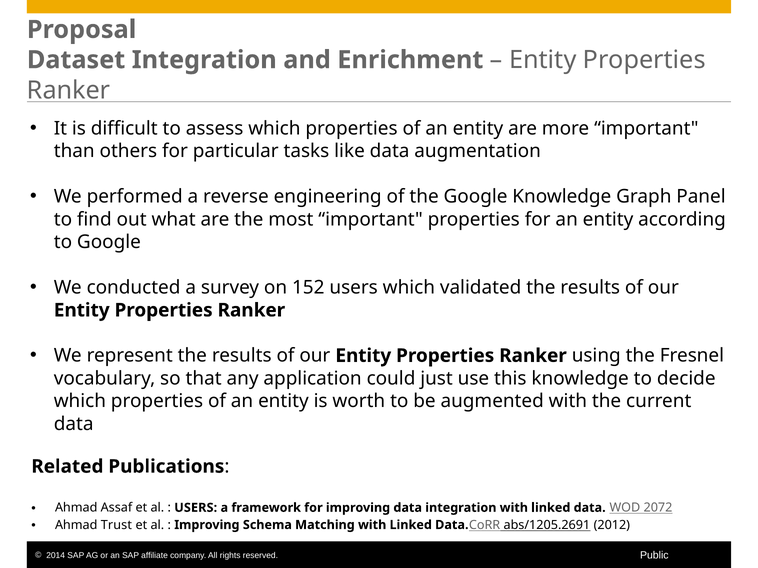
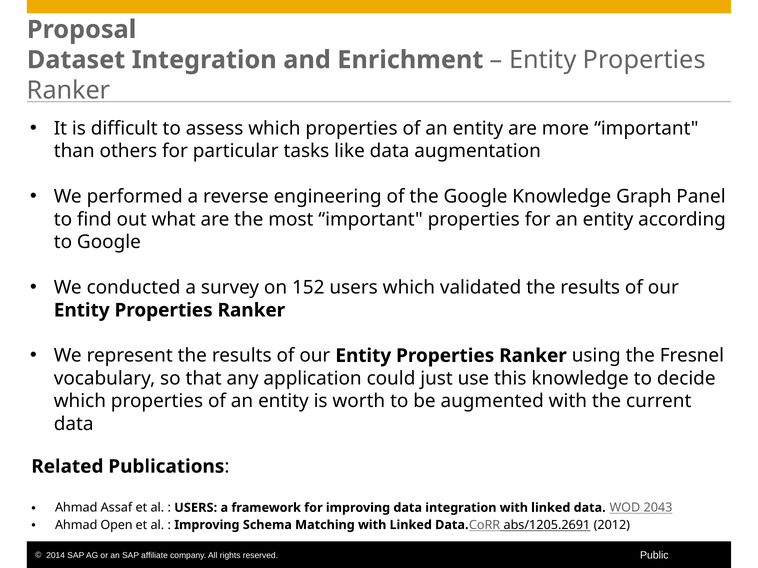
2072: 2072 -> 2043
Trust: Trust -> Open
